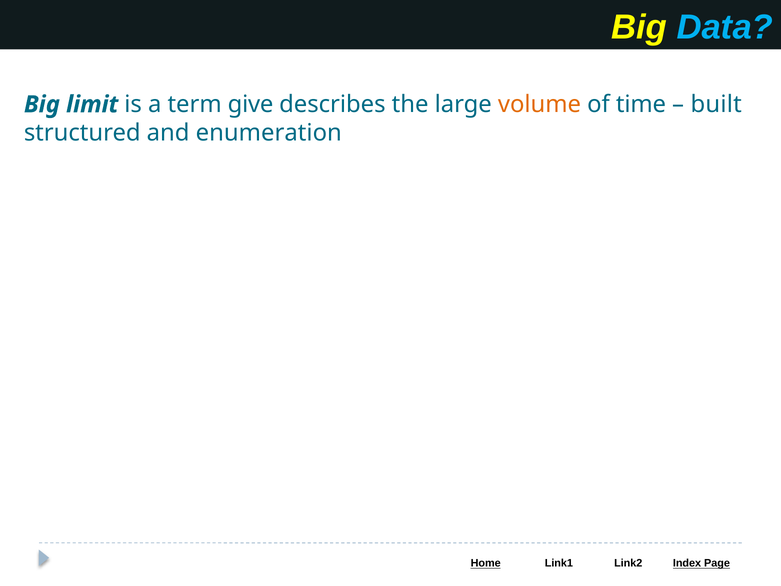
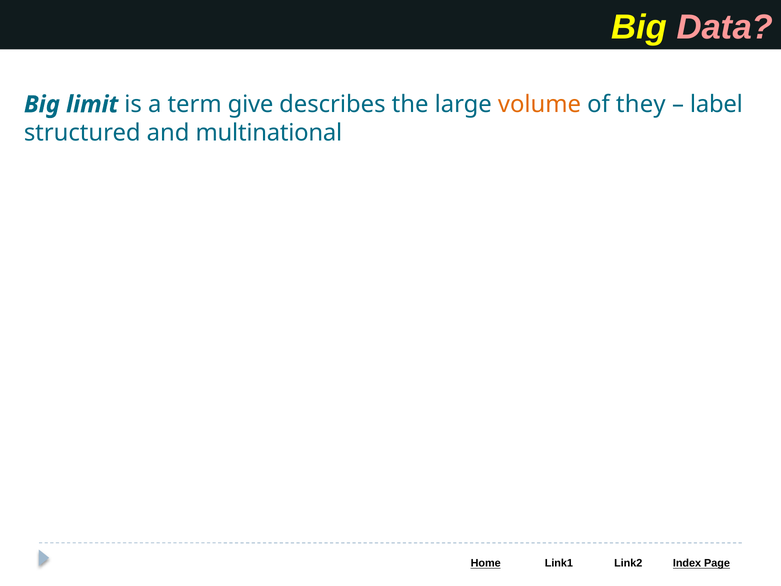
Data colour: light blue -> pink
time: time -> they
built: built -> label
enumeration: enumeration -> multinational
